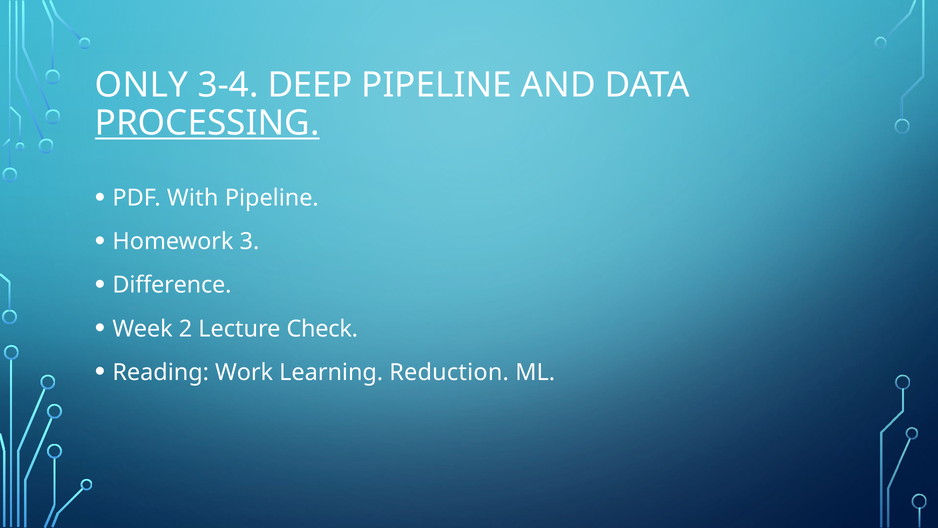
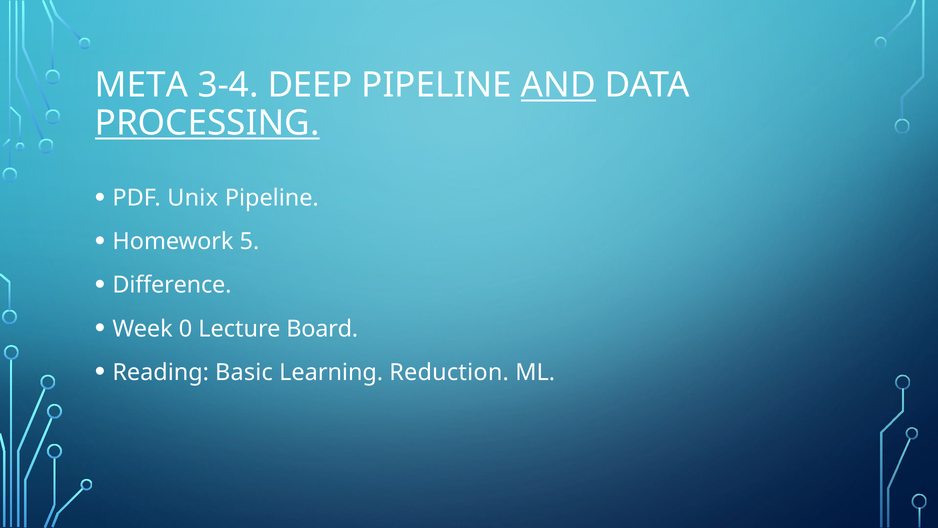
ONLY: ONLY -> META
AND underline: none -> present
With: With -> Unix
3: 3 -> 5
2: 2 -> 0
Check: Check -> Board
Work: Work -> Basic
